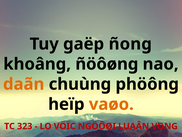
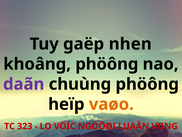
ñong: ñong -> nhen
khoâng ñöôøng: ñöôøng -> phöông
daãn colour: orange -> purple
